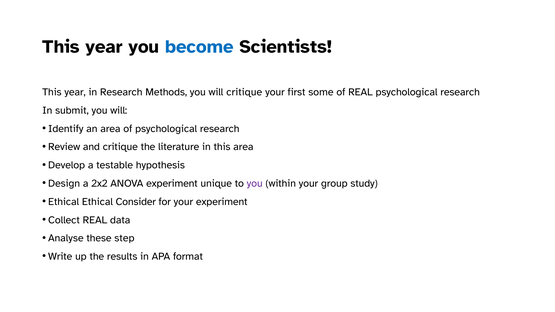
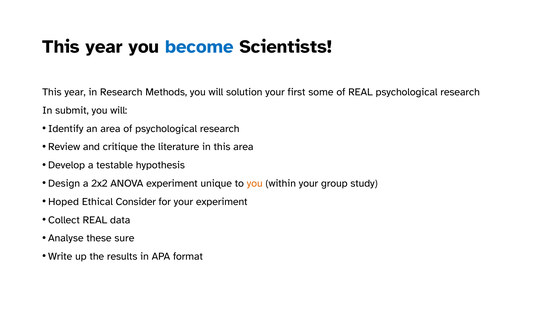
will critique: critique -> solution
you at (255, 184) colour: purple -> orange
Ethical at (64, 202): Ethical -> Hoped
step: step -> sure
